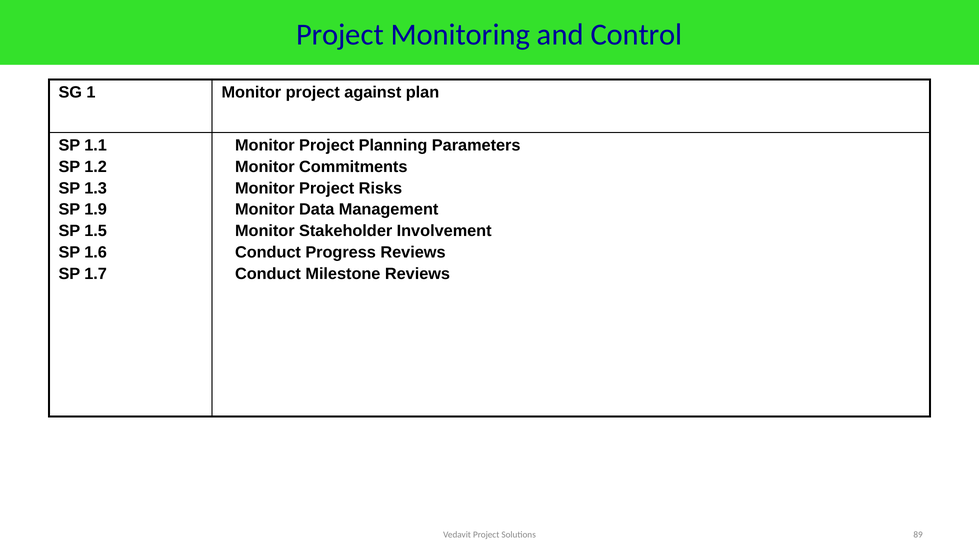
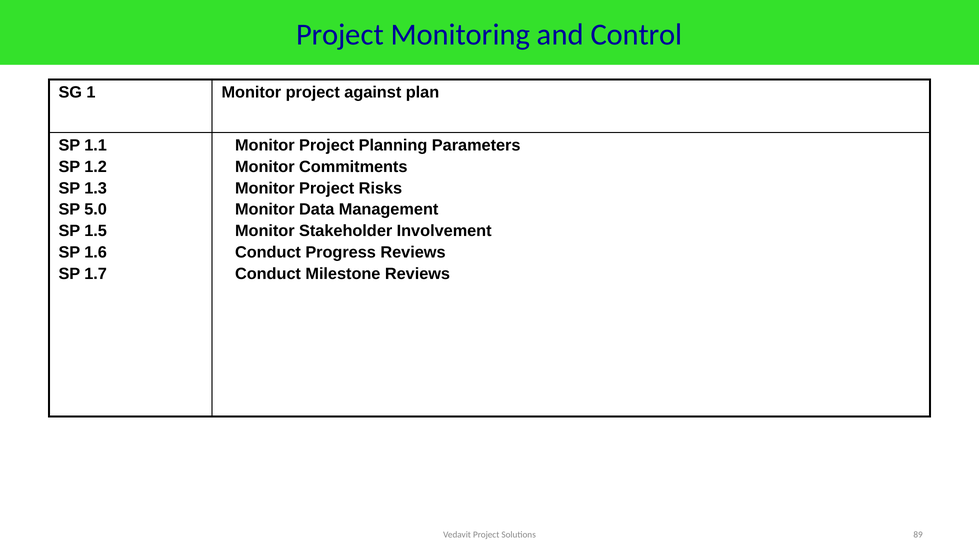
1.9: 1.9 -> 5.0
